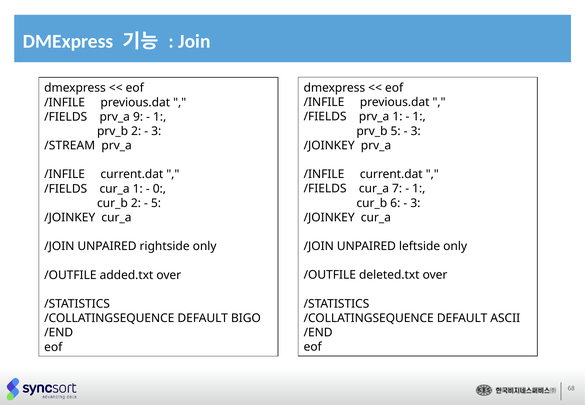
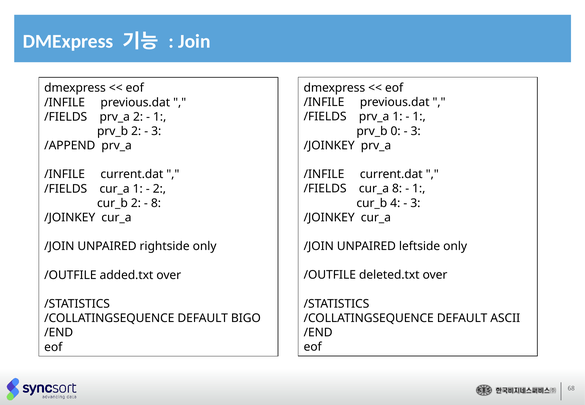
prv_a 9: 9 -> 2
prv_b 5: 5 -> 0
/STREAM: /STREAM -> /APPEND
cur_a 7: 7 -> 8
0 at (159, 189): 0 -> 2
6: 6 -> 4
5 at (156, 203): 5 -> 8
